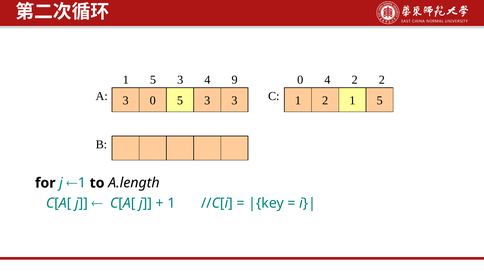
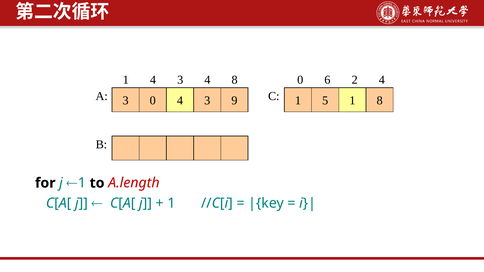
5 at (153, 80): 5 -> 4
4 9: 9 -> 8
0 4: 4 -> 6
2 2: 2 -> 4
0 5: 5 -> 4
3 3: 3 -> 9
1 2: 2 -> 5
5 at (380, 101): 5 -> 8
A.length colour: black -> red
